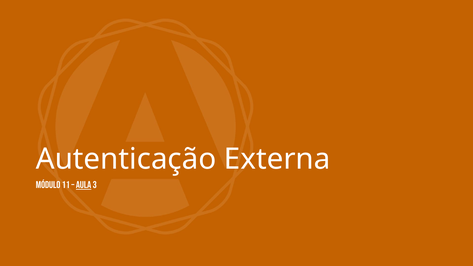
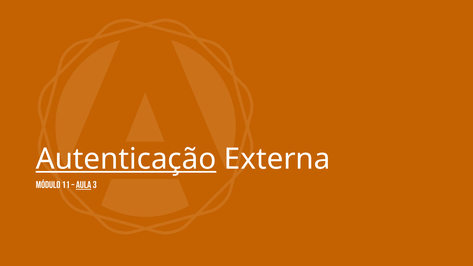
Autenticação underline: none -> present
